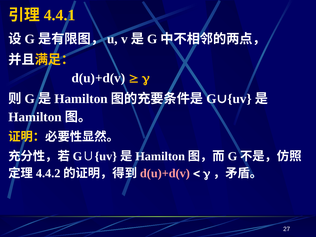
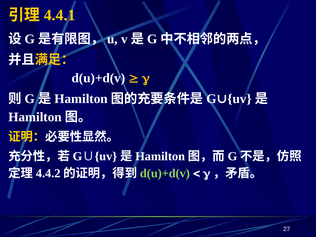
d(u)+d(v at (165, 173) colour: pink -> light green
